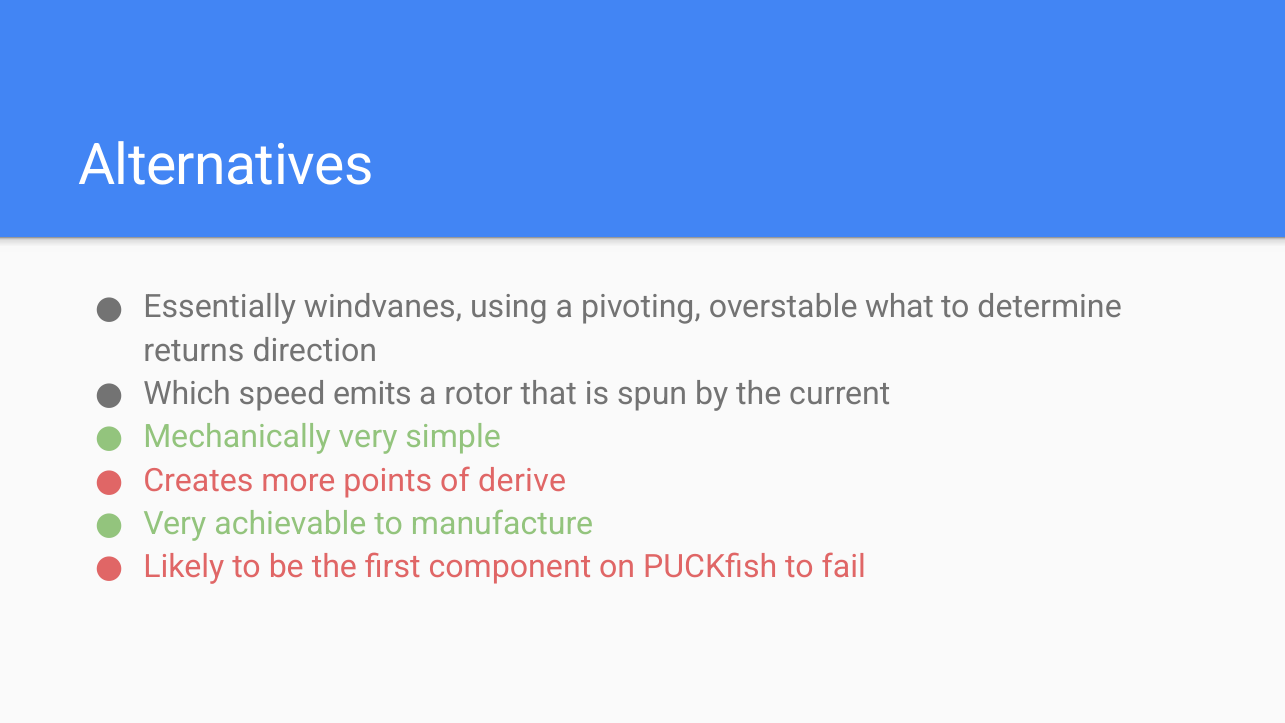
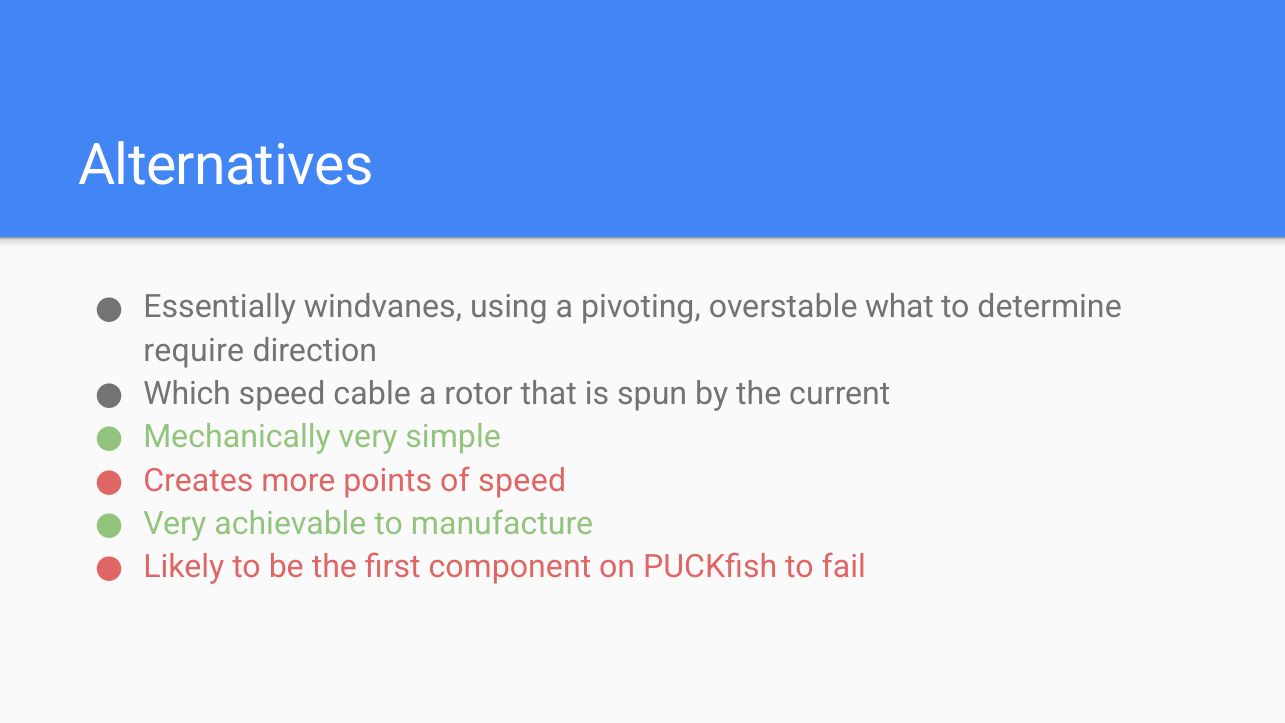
returns: returns -> require
emits: emits -> cable
of derive: derive -> speed
